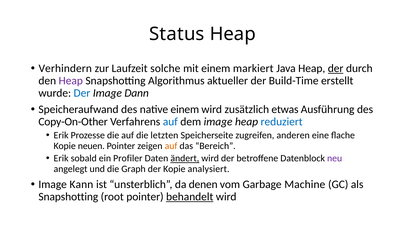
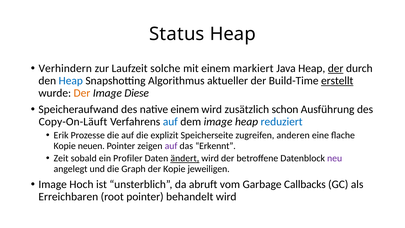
Heap at (71, 81) colour: purple -> blue
erstellt underline: none -> present
Der at (82, 93) colour: blue -> orange
Dann: Dann -> Diese
etwas: etwas -> schon
Copy-On-Other: Copy-On-Other -> Copy-On-Läuft
letzten: letzten -> explizit
auf at (171, 146) colour: orange -> purple
Bereich: Bereich -> Erkennt
Erik at (61, 158): Erik -> Zeit
analysiert: analysiert -> jeweiligen
Kann: Kann -> Hoch
denen: denen -> abruft
Machine: Machine -> Callbacks
Snapshotting at (68, 197): Snapshotting -> Erreichbaren
behandelt underline: present -> none
